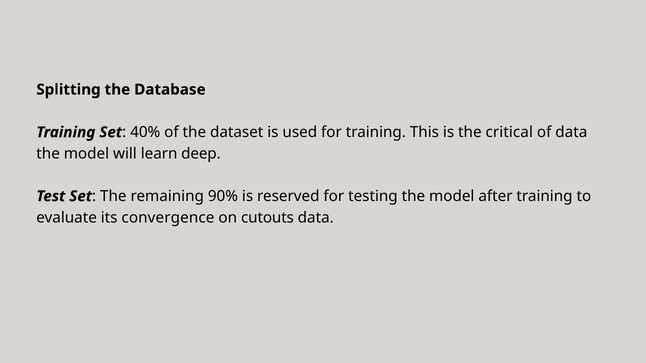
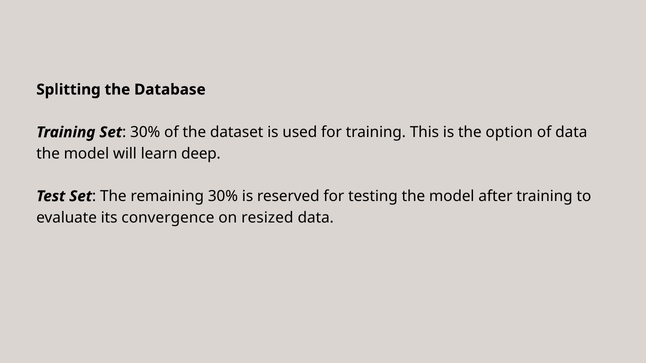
40% at (145, 132): 40% -> 30%
critical: critical -> option
remaining 90%: 90% -> 30%
cutouts: cutouts -> resized
